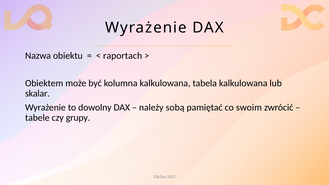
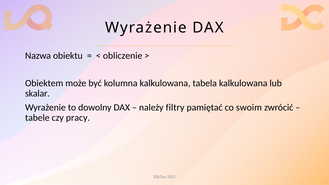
raportach: raportach -> obliczenie
sobą: sobą -> filtry
grupy: grupy -> pracy
